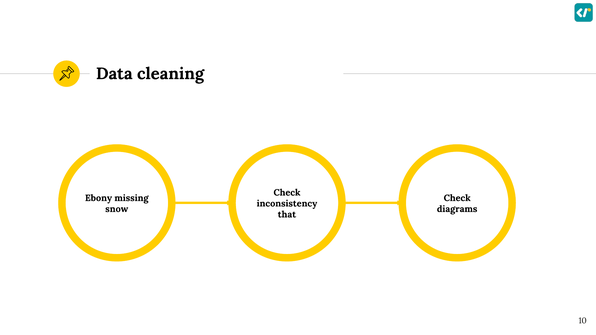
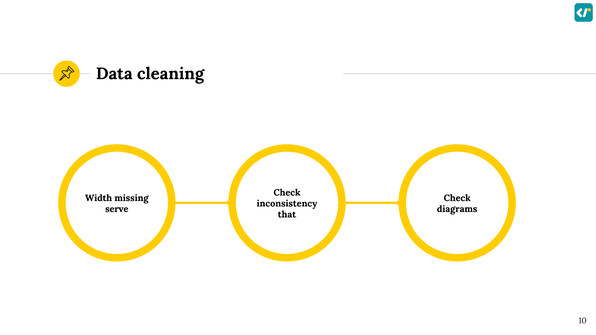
Ebony: Ebony -> Width
snow: snow -> serve
